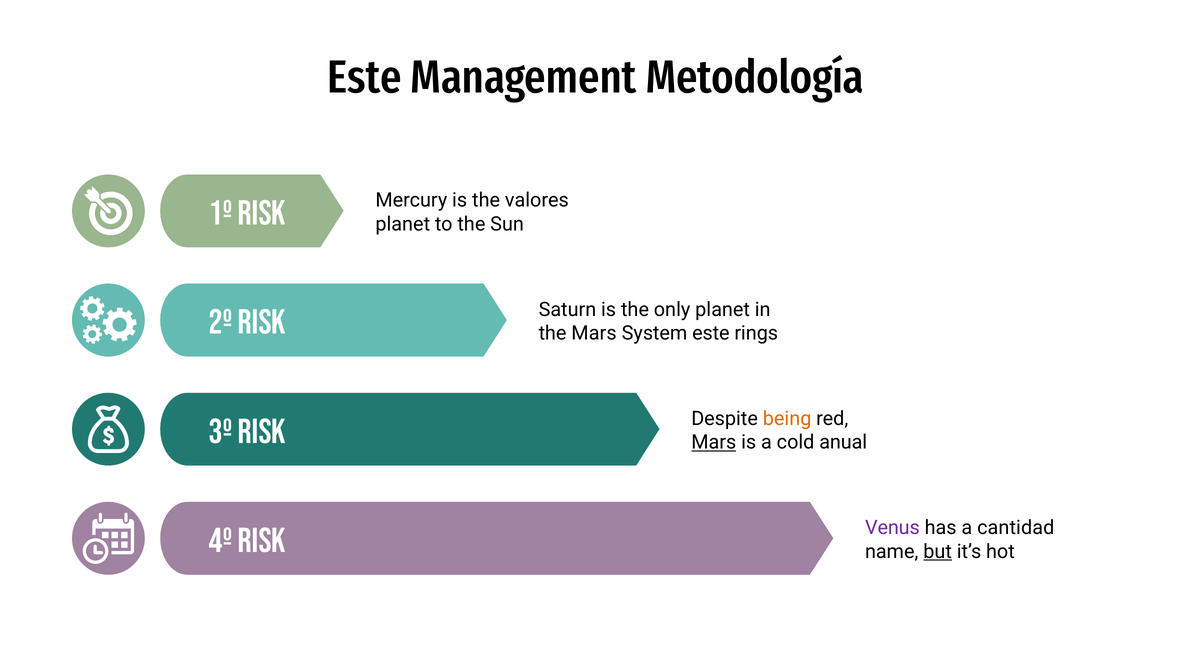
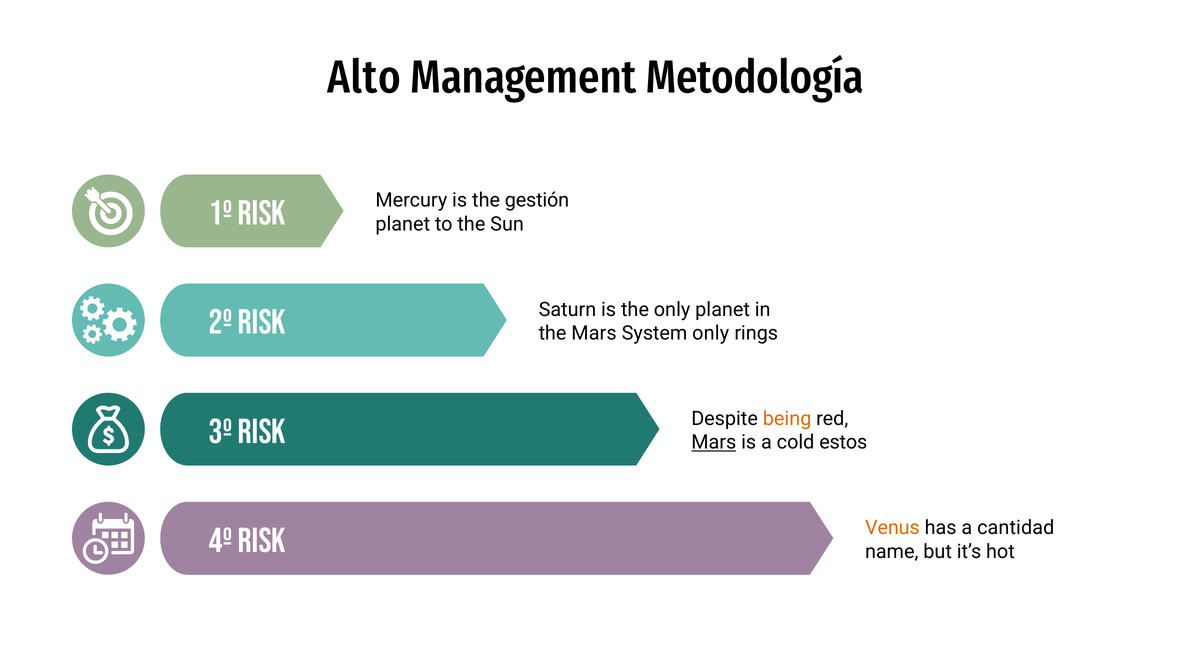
Este at (364, 77): Este -> Alto
valores: valores -> gestión
System este: este -> only
anual: anual -> estos
Venus colour: purple -> orange
but underline: present -> none
